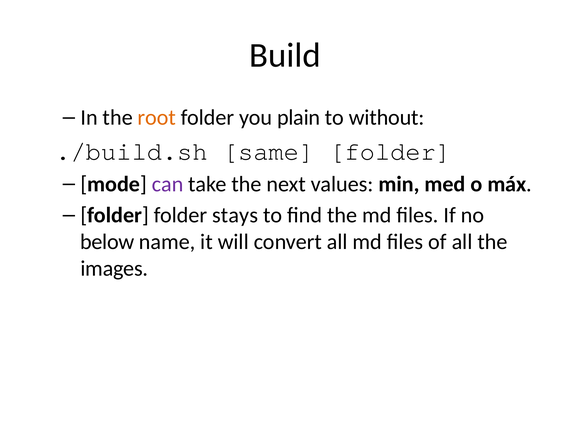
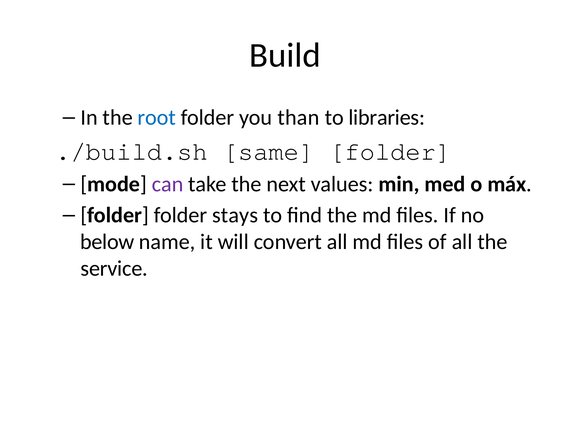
root colour: orange -> blue
plain: plain -> than
without: without -> libraries
images: images -> service
